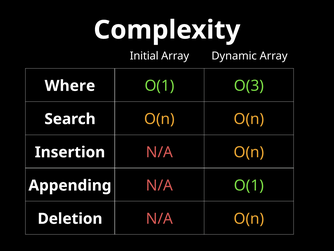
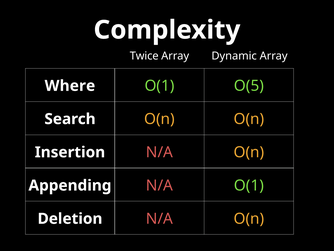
Initial: Initial -> Twice
O(3: O(3 -> O(5
